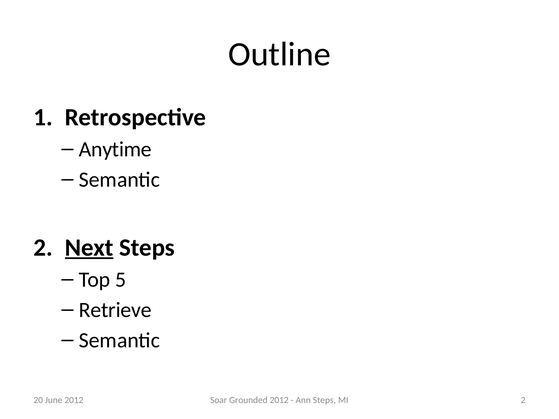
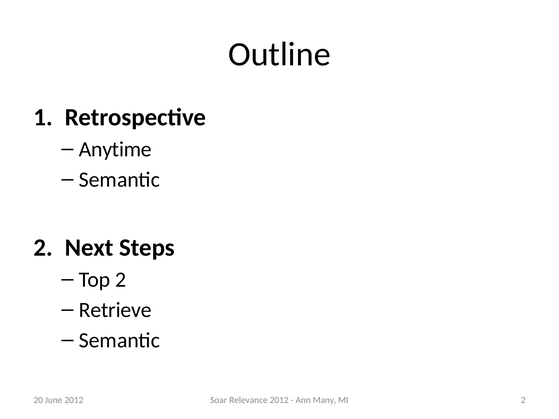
Next underline: present -> none
Top 5: 5 -> 2
Grounded: Grounded -> Relevance
Ann Steps: Steps -> Many
